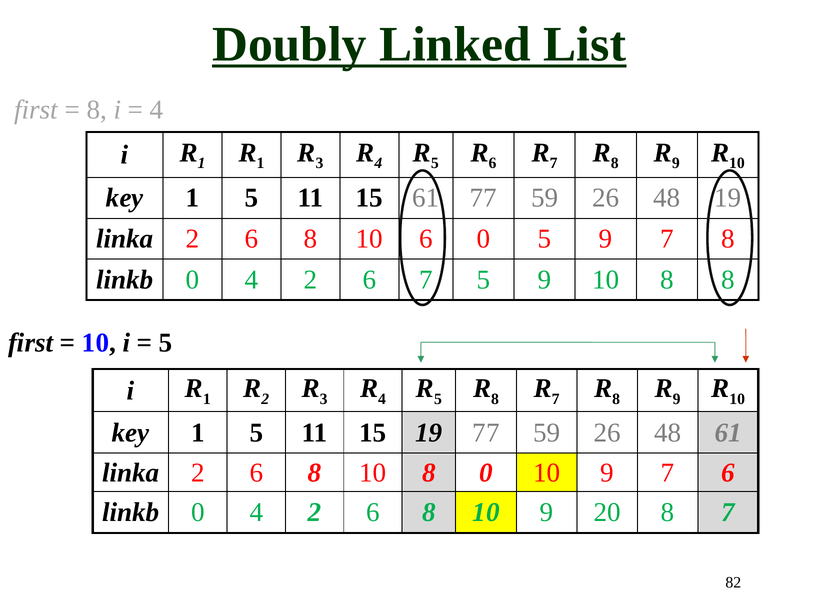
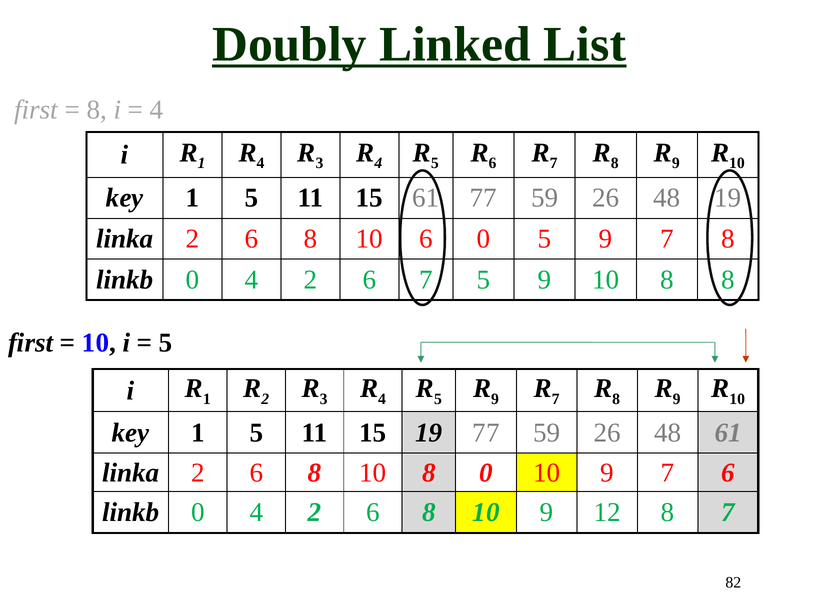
1 at (261, 163): 1 -> 4
8 at (495, 399): 8 -> 9
20: 20 -> 12
